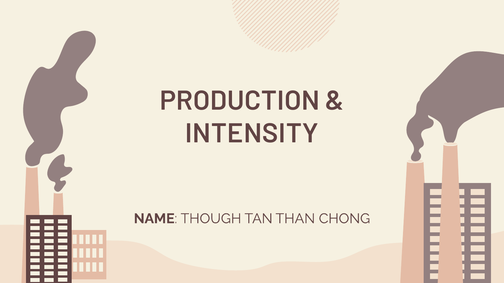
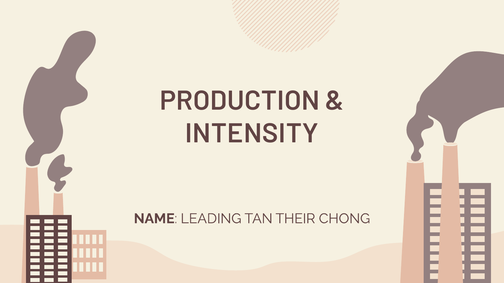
THOUGH: THOUGH -> LEADING
THAN: THAN -> THEIR
